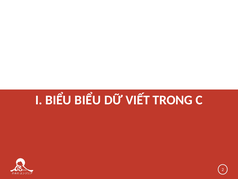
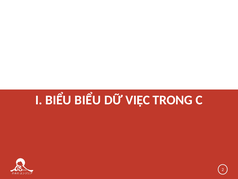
VIẾT: VIẾT -> VIỆC
